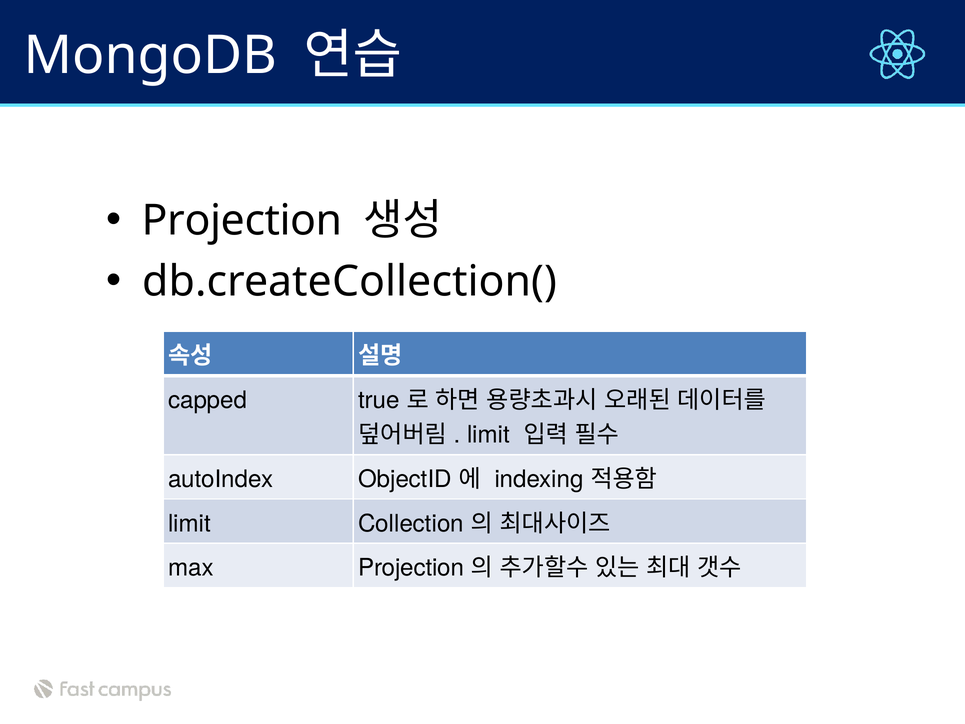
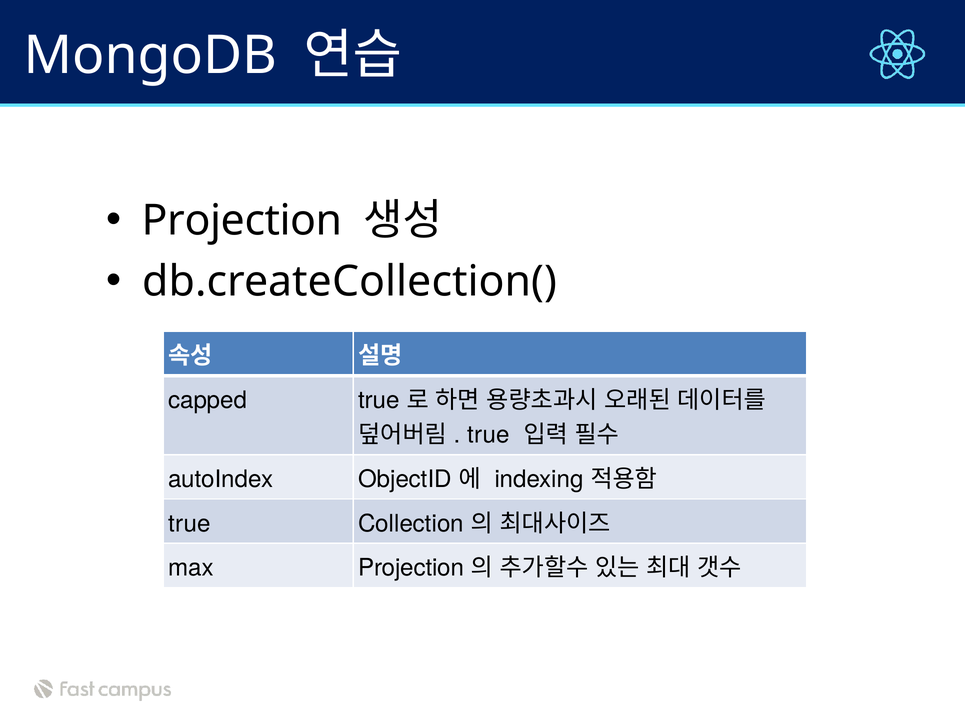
limit at (489, 435): limit -> true
limit at (190, 523): limit -> true
